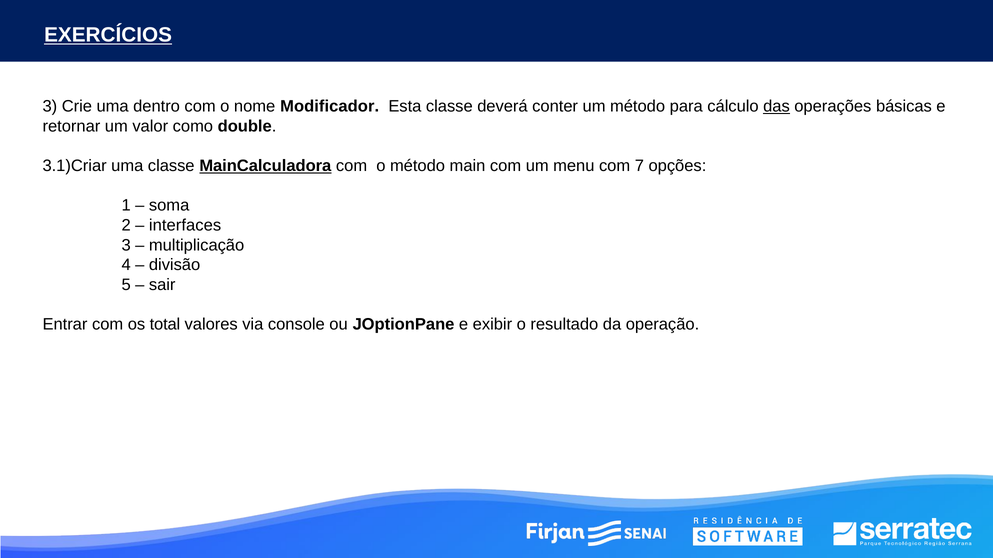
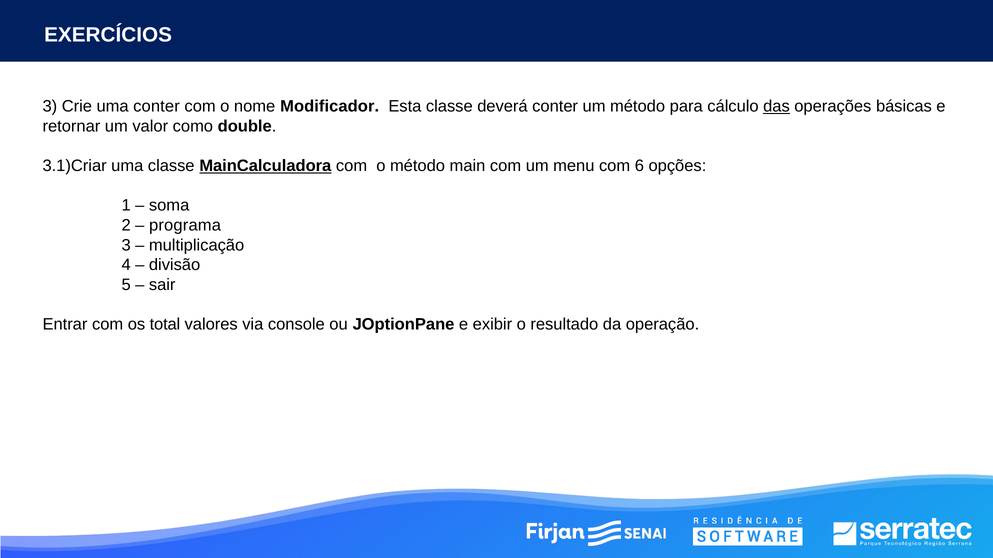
EXERCÍCIOS underline: present -> none
uma dentro: dentro -> conter
7: 7 -> 6
interfaces: interfaces -> programa
